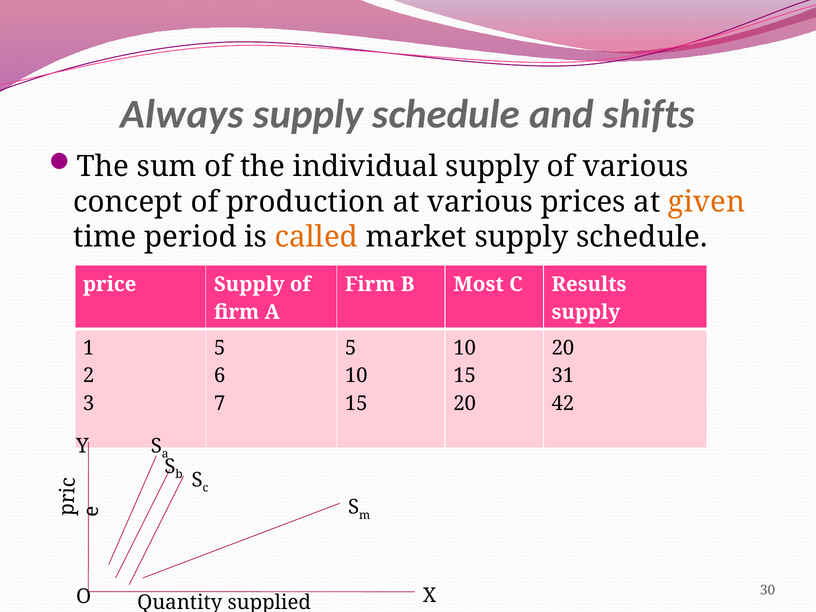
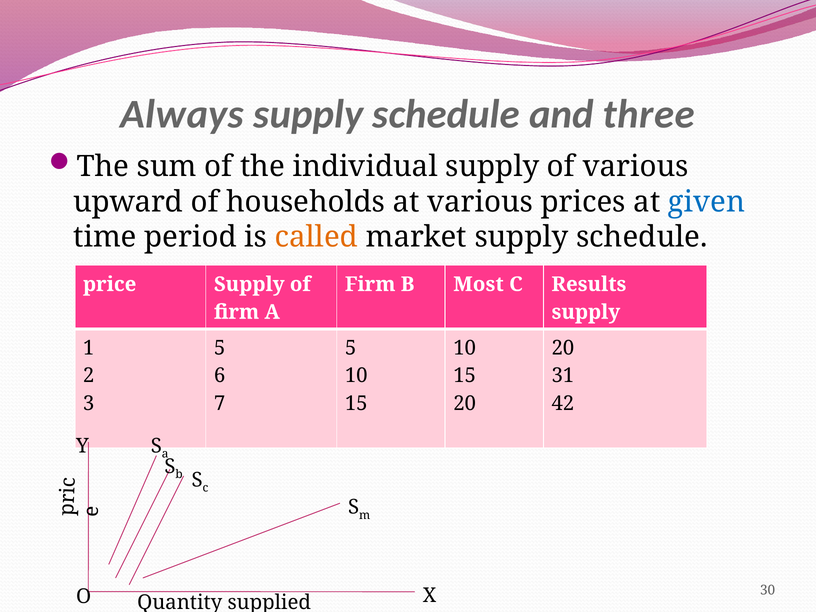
shifts: shifts -> three
concept: concept -> upward
production: production -> households
given colour: orange -> blue
